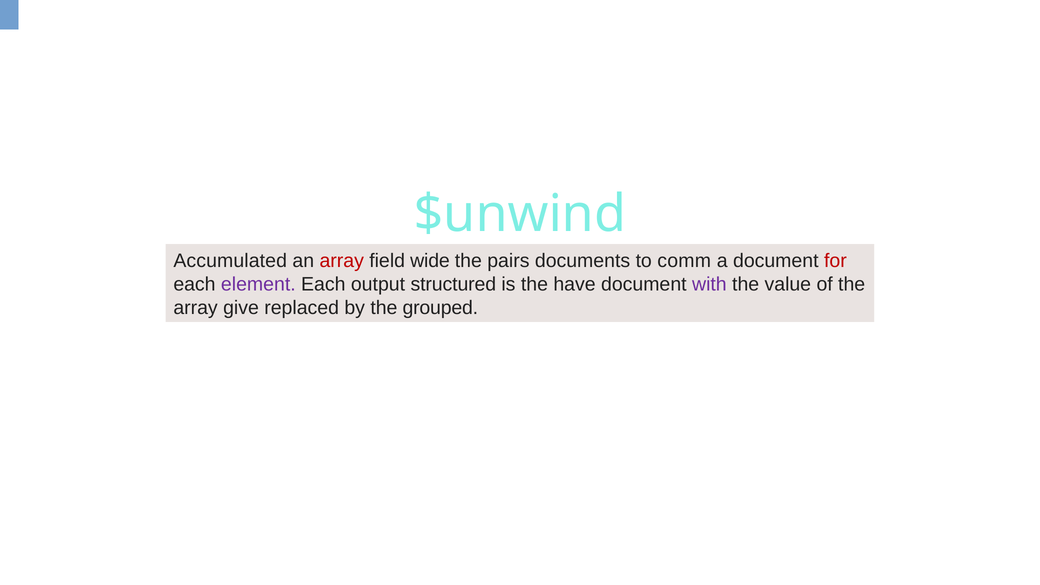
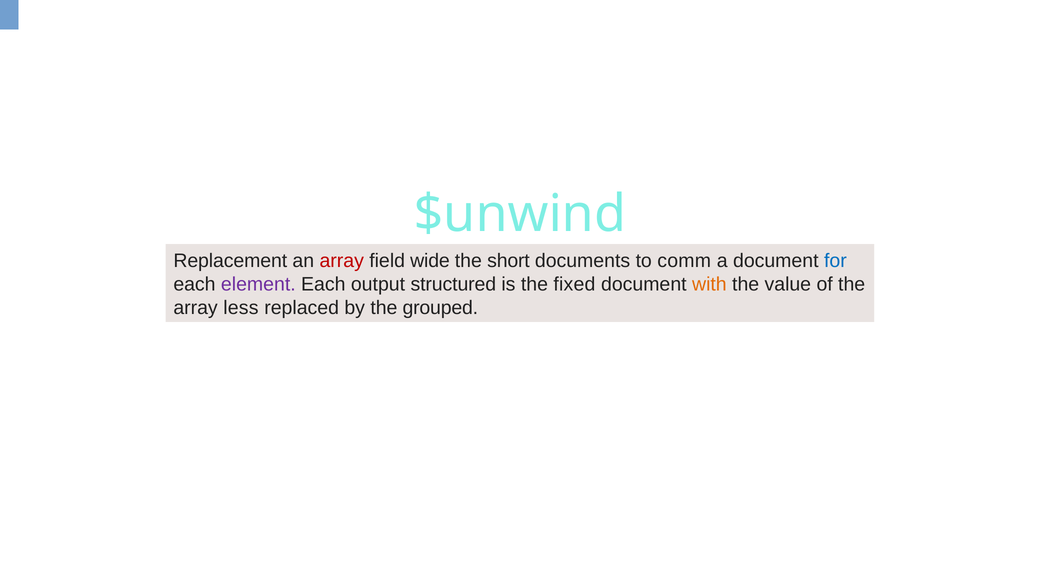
Accumulated: Accumulated -> Replacement
pairs: pairs -> short
for colour: red -> blue
have: have -> fixed
with colour: purple -> orange
give: give -> less
